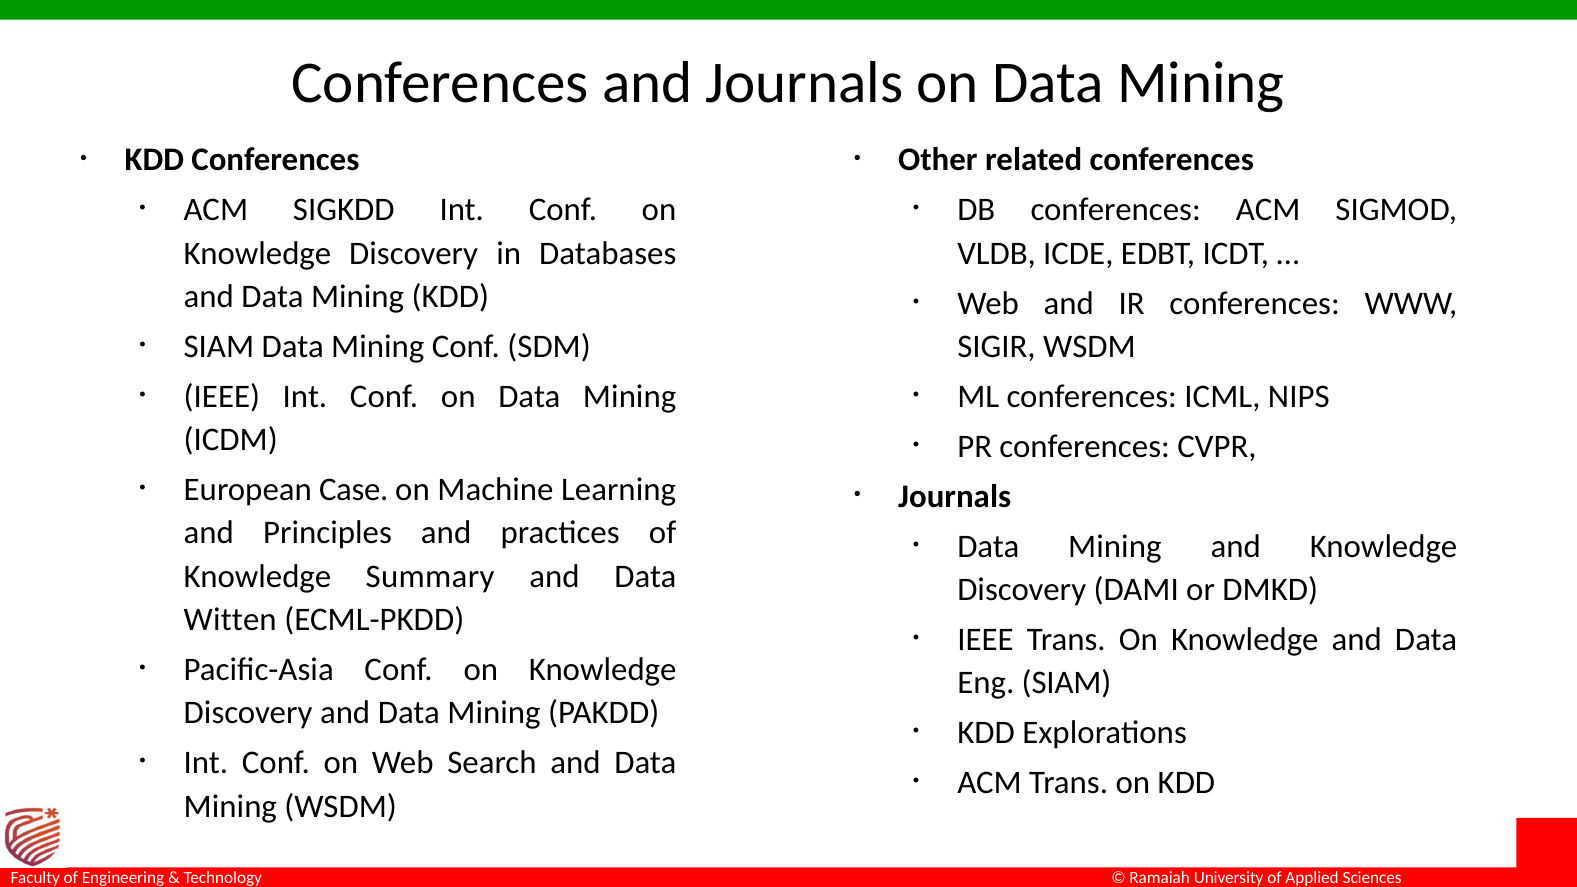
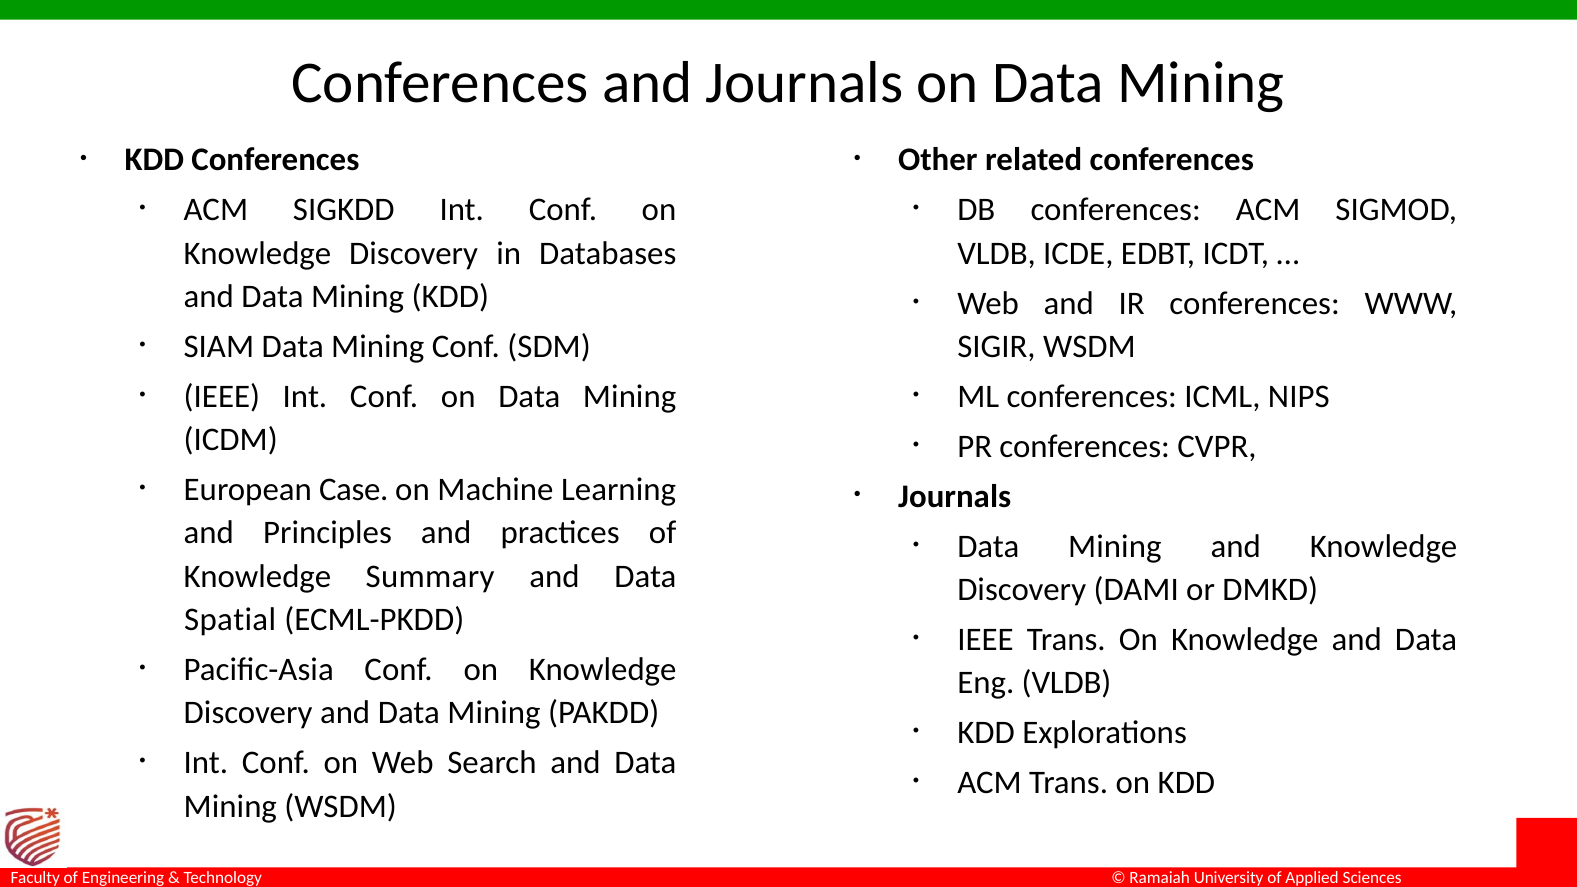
Witten: Witten -> Spatial
Eng SIAM: SIAM -> VLDB
